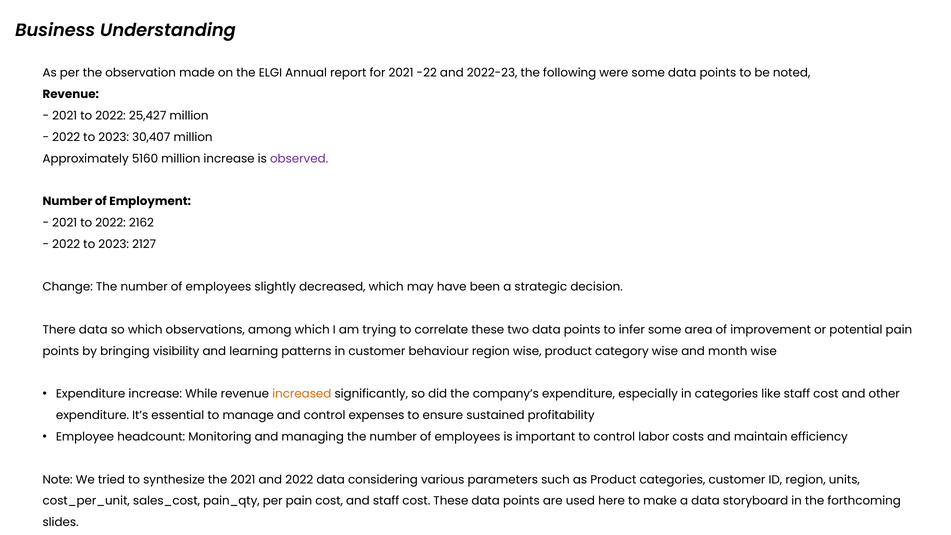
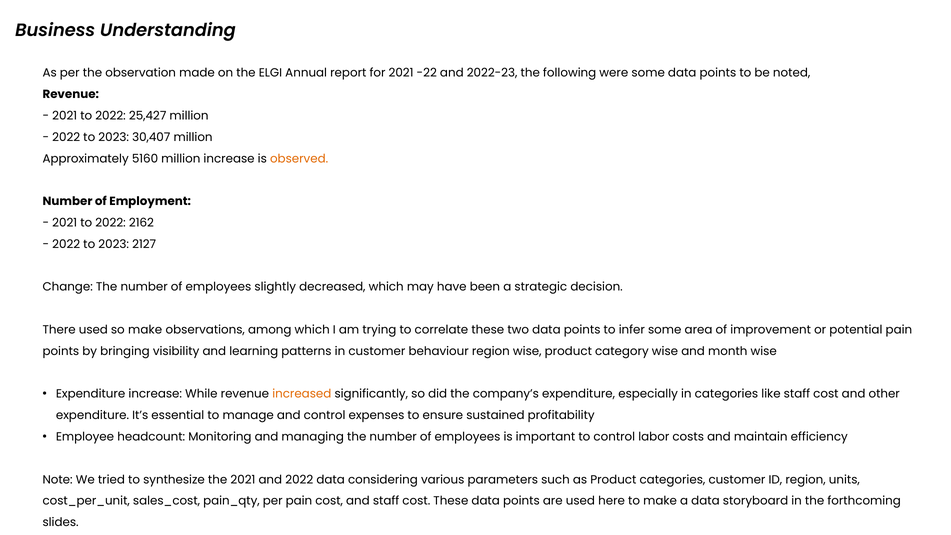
observed colour: purple -> orange
There data: data -> used
so which: which -> make
